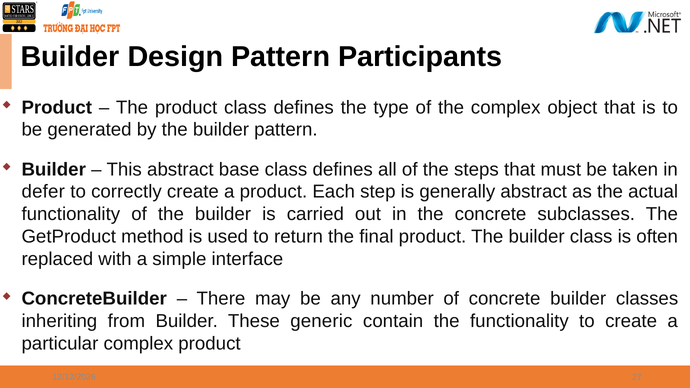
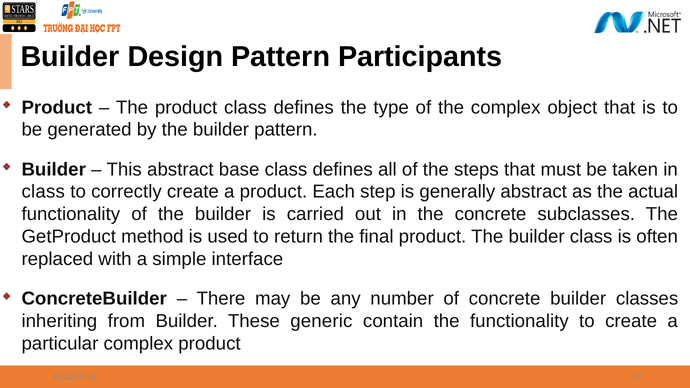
defer at (43, 192): defer -> class
